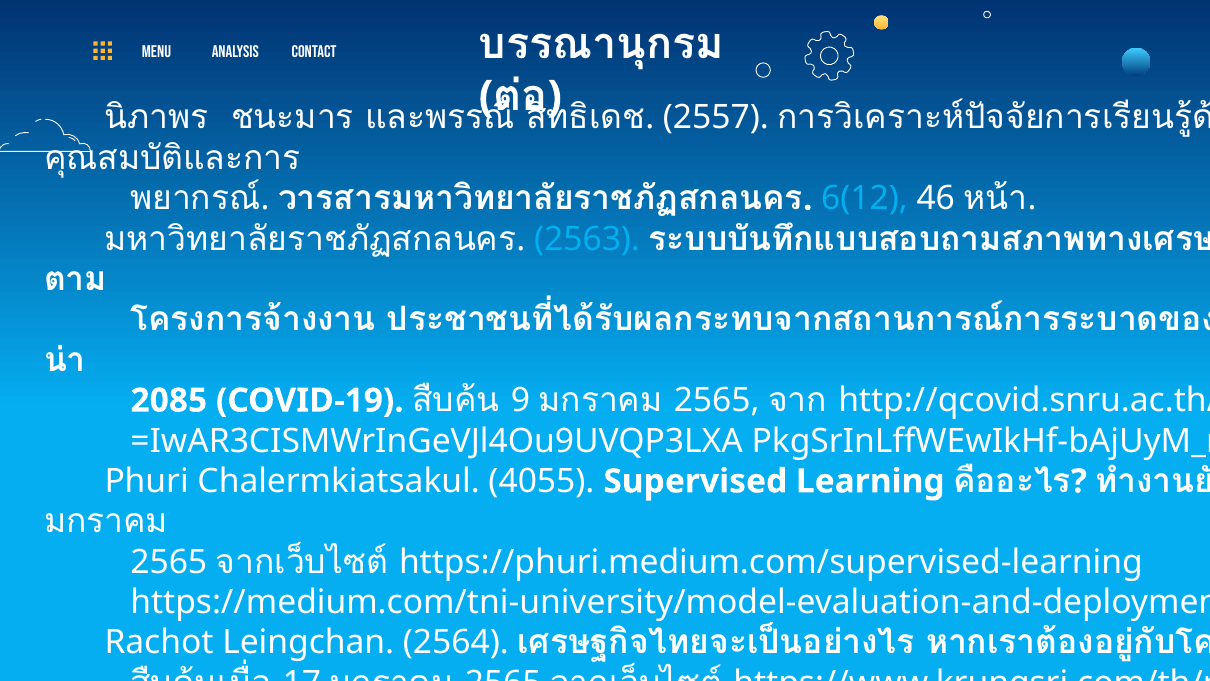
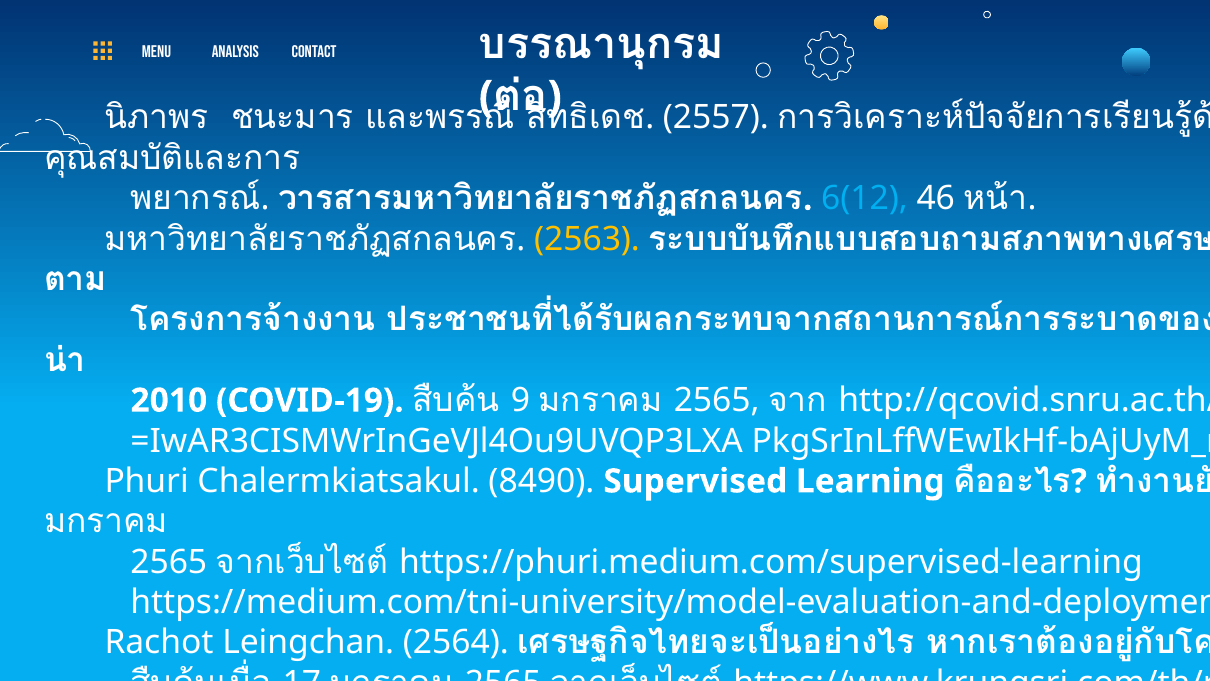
2563 at (587, 239) colour: light blue -> yellow
2085: 2085 -> 2010
4055: 4055 -> 8490
